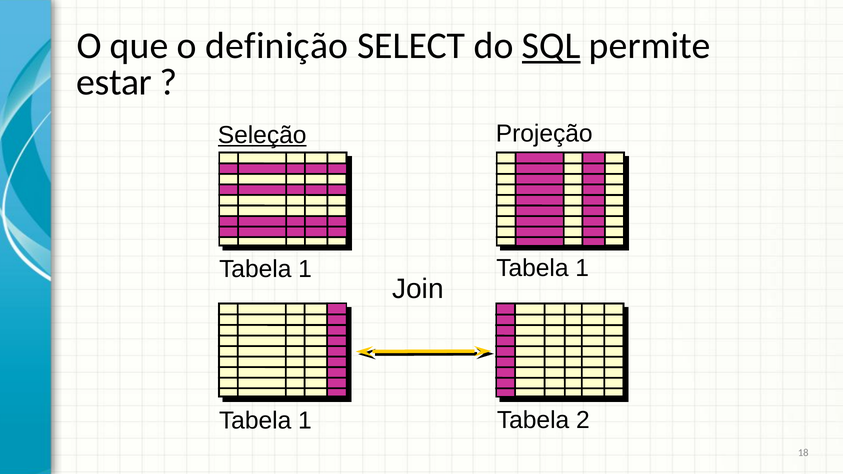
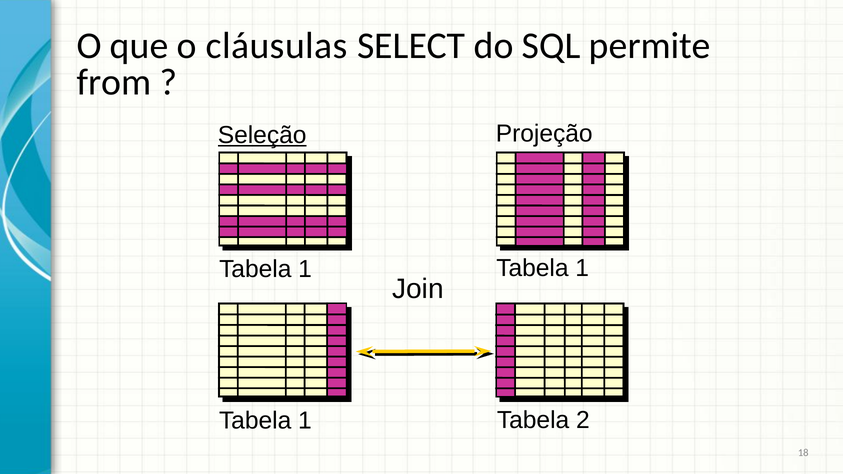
definição: definição -> cláusulas
SQL underline: present -> none
estar: estar -> from
